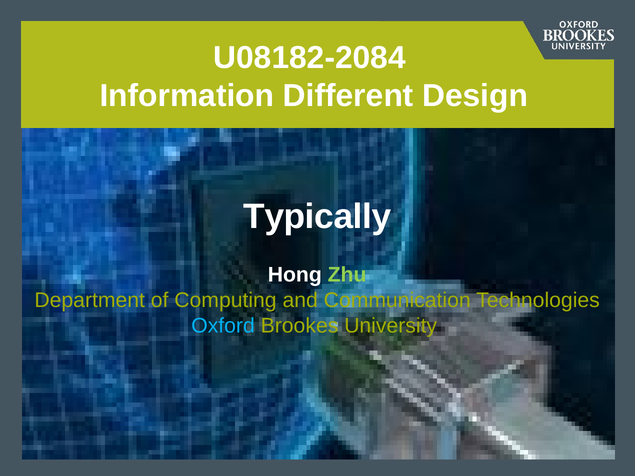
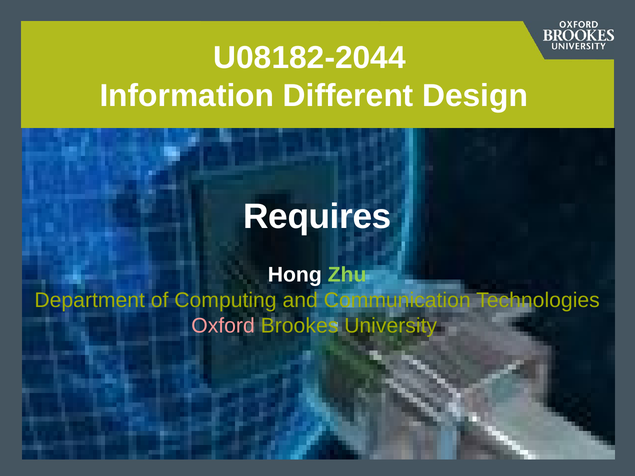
U08182-2084: U08182-2084 -> U08182-2044
Typically: Typically -> Requires
Oxford colour: light blue -> pink
